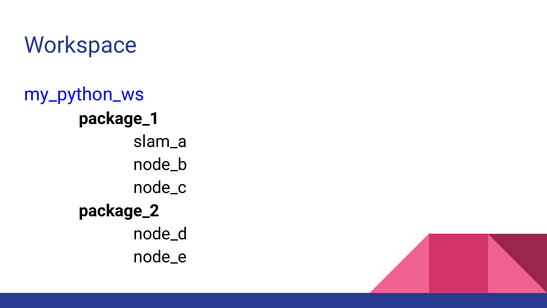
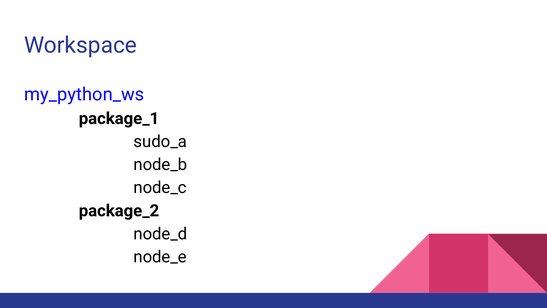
slam_a: slam_a -> sudo_a
